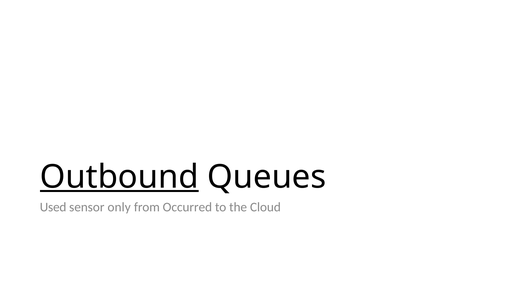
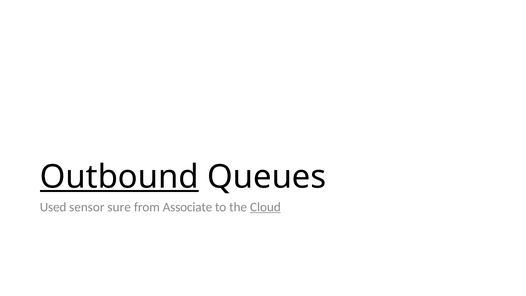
only: only -> sure
Occurred: Occurred -> Associate
Cloud underline: none -> present
